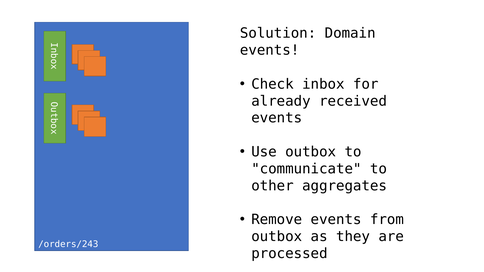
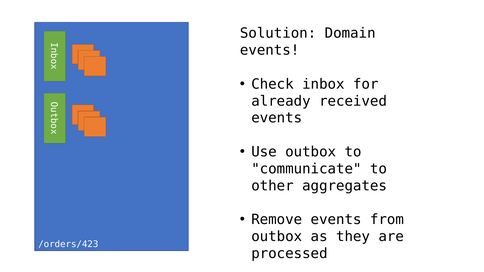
/orders/243: /orders/243 -> /orders/423
